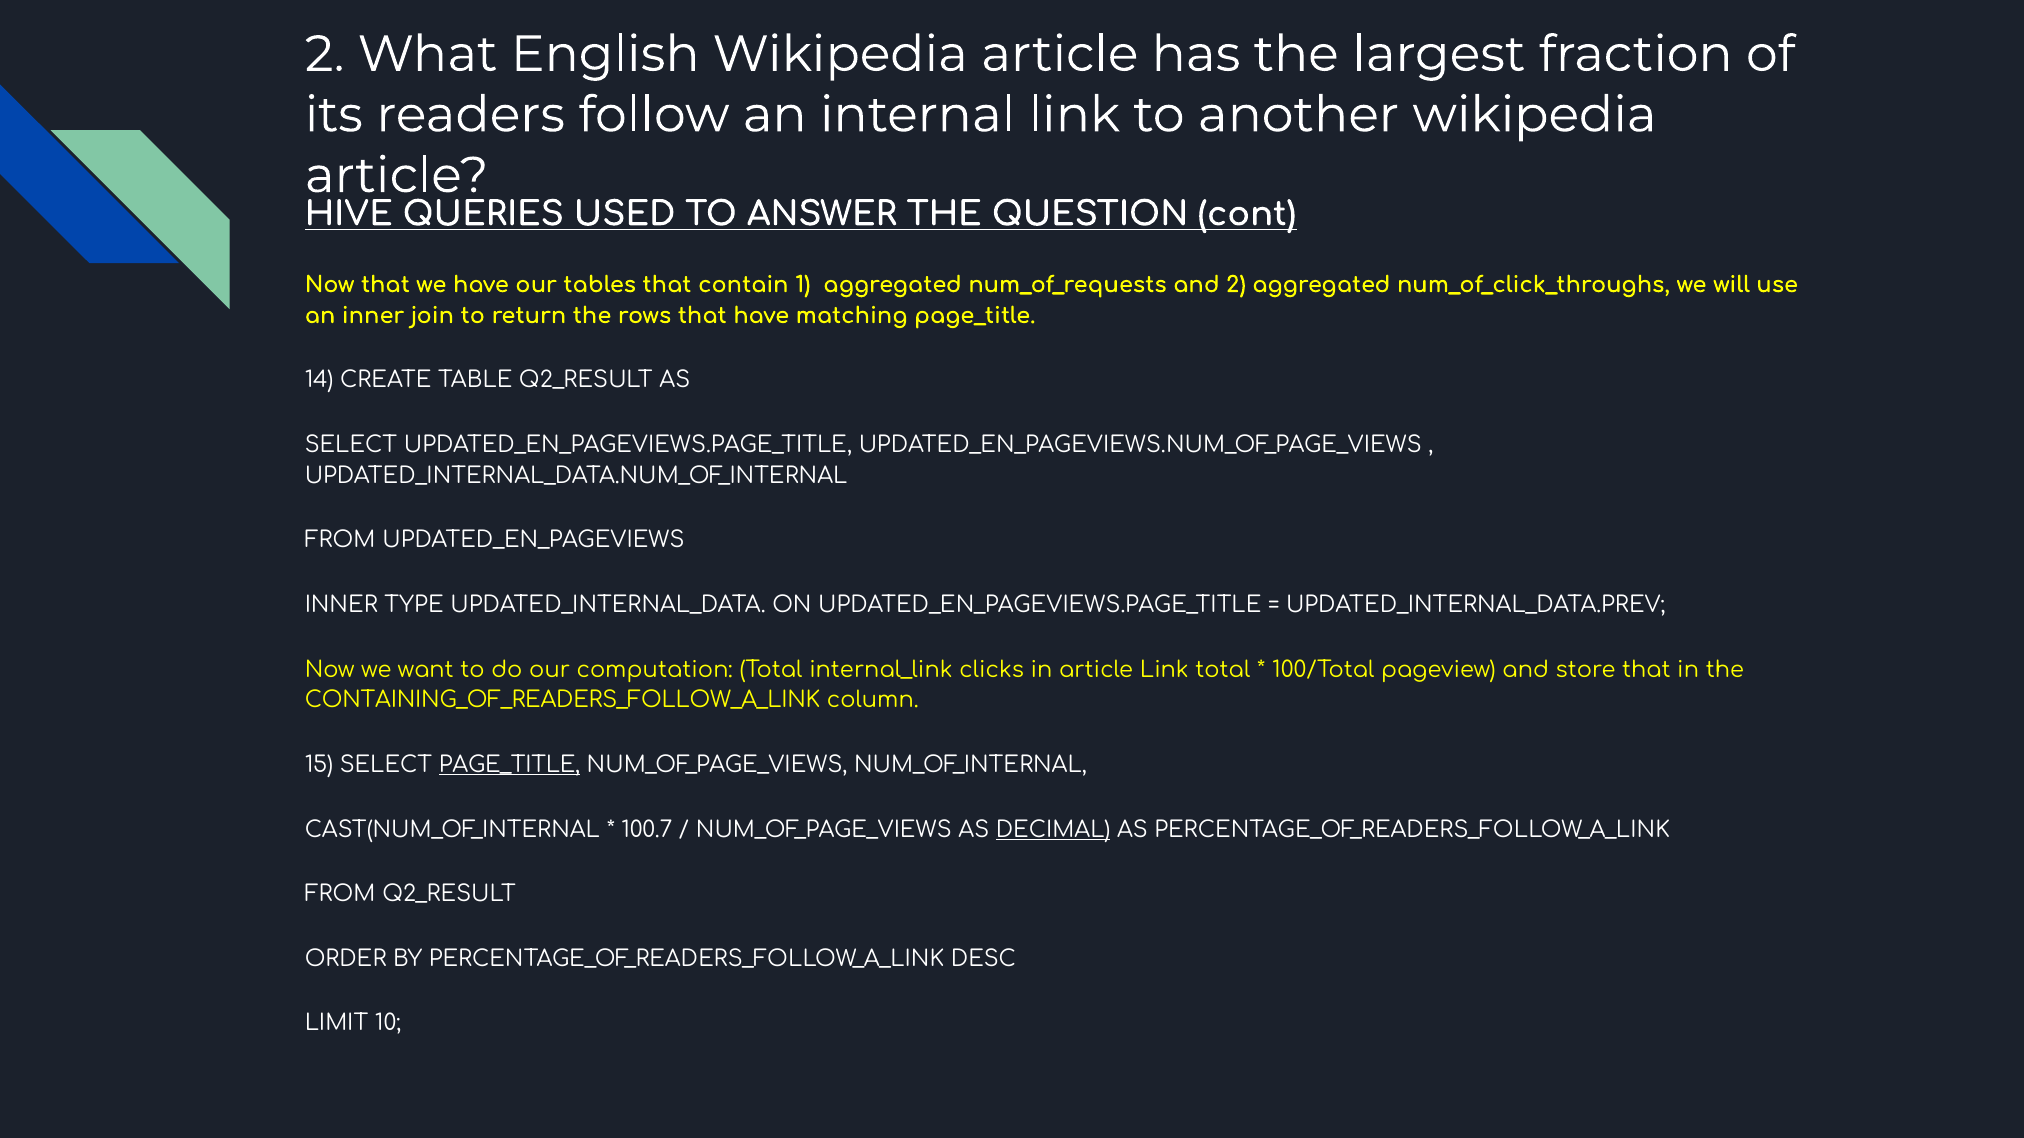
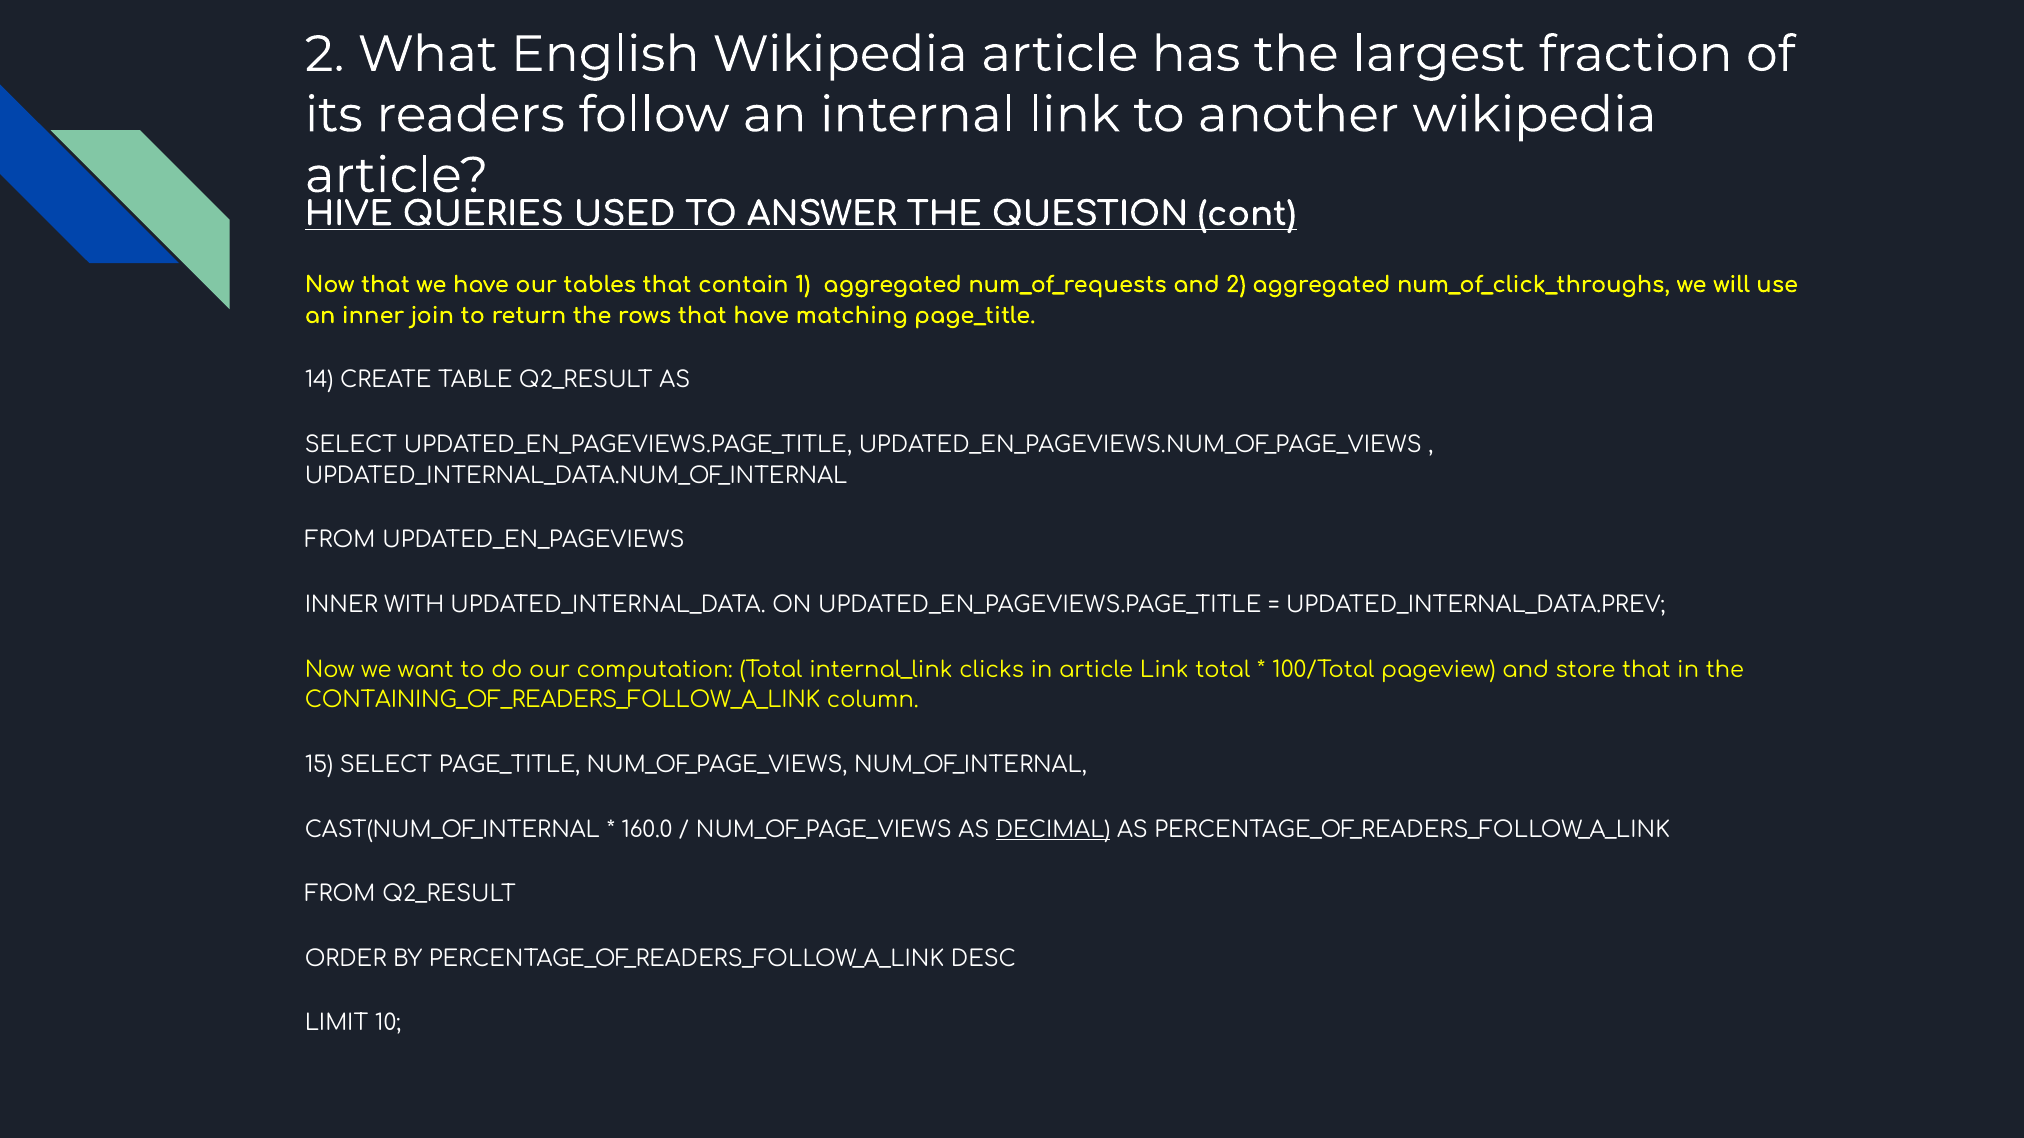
TYPE: TYPE -> WITH
PAGE_TITLE at (510, 765) underline: present -> none
100.7: 100.7 -> 160.0
